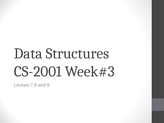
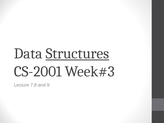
Structures underline: none -> present
